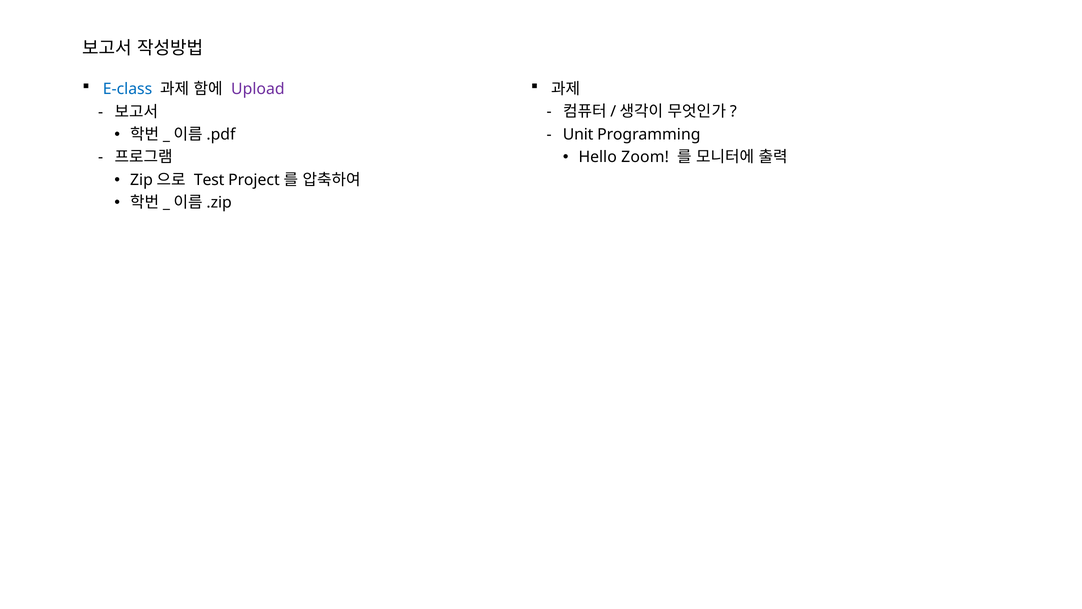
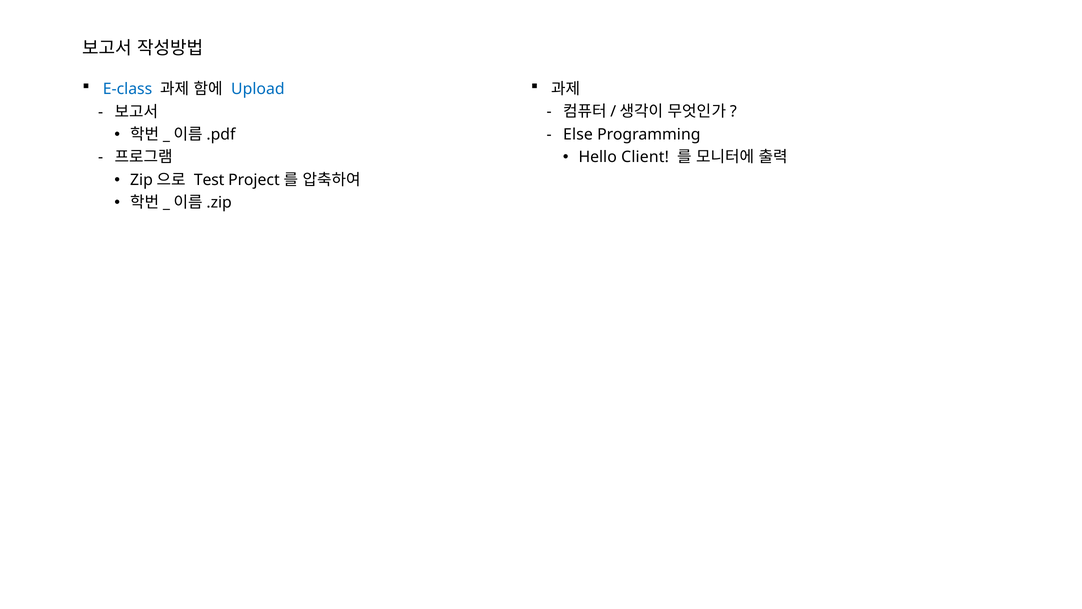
Upload colour: purple -> blue
Unit: Unit -> Else
Zoom: Zoom -> Client
